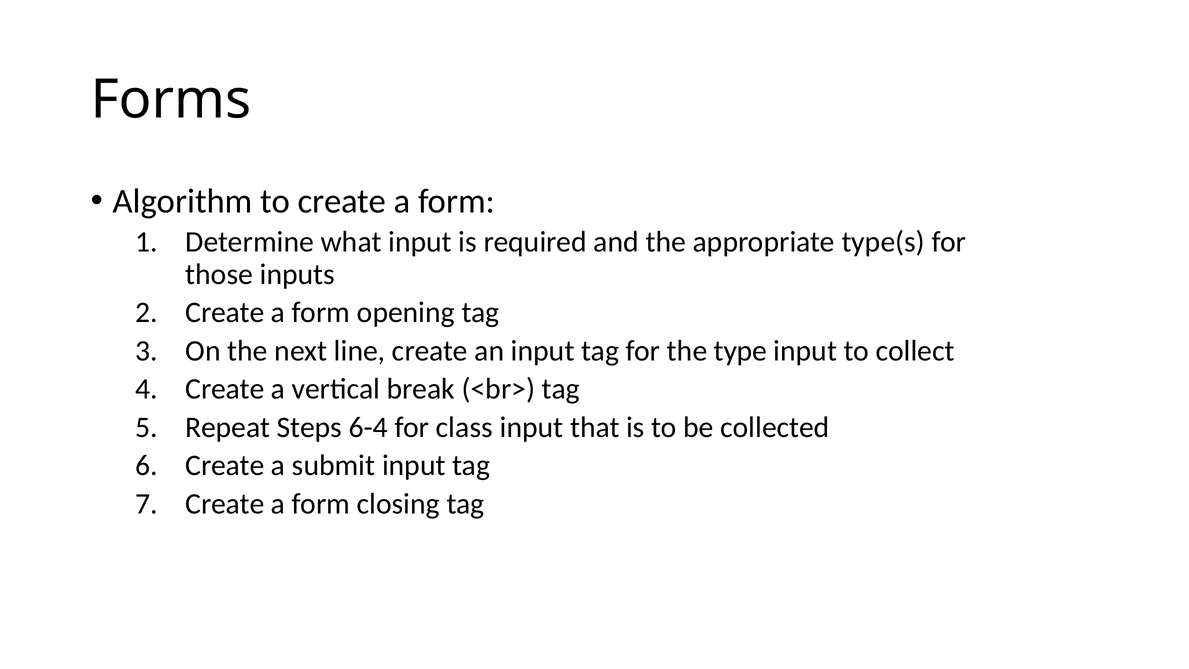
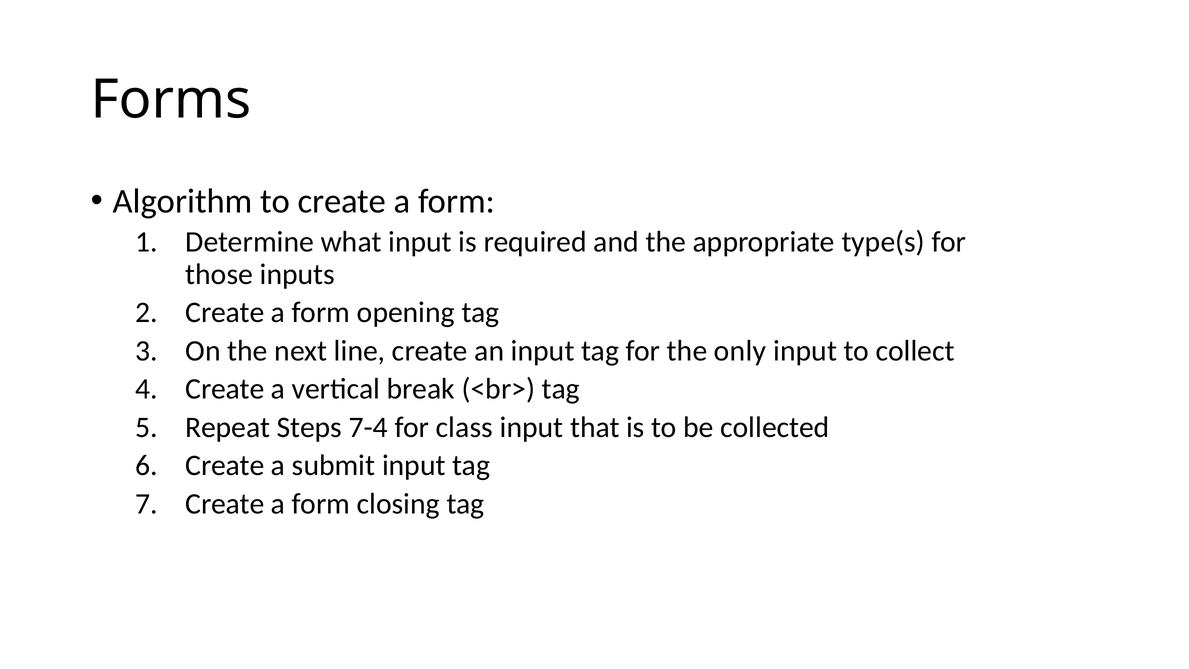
type: type -> only
6-4: 6-4 -> 7-4
